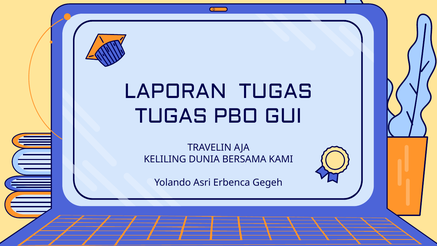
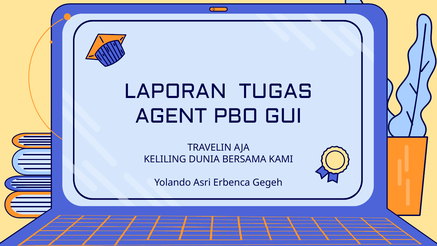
TUGAS at (171, 116): TUGAS -> AGENT
